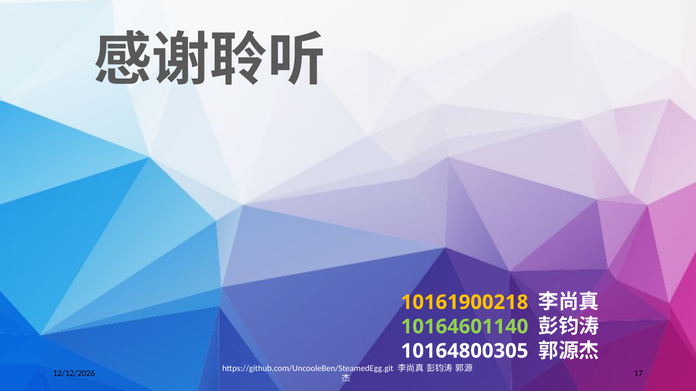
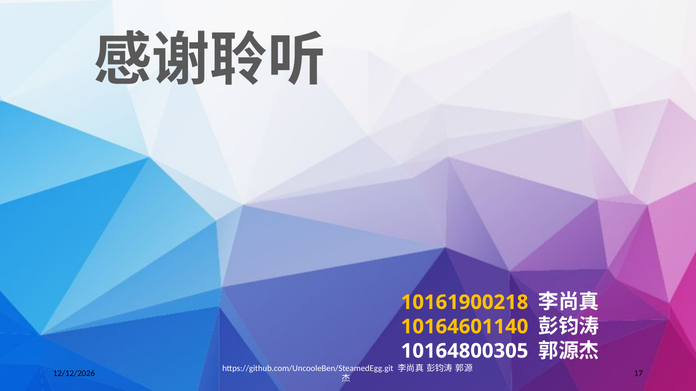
10164601140 colour: light green -> yellow
